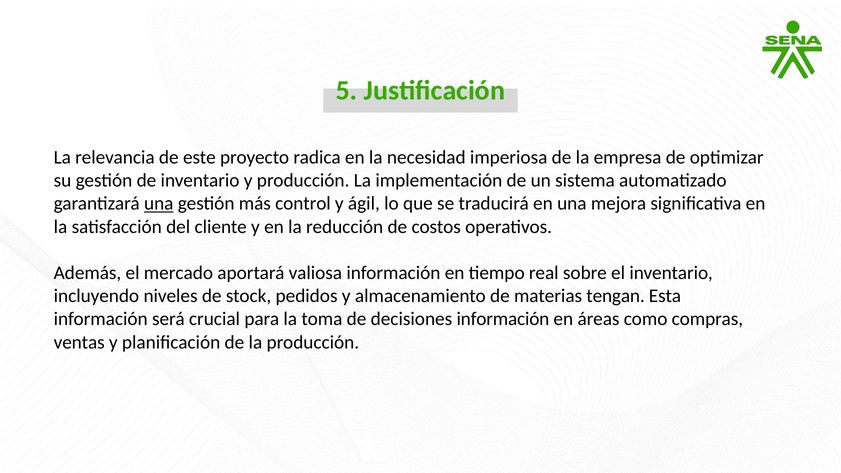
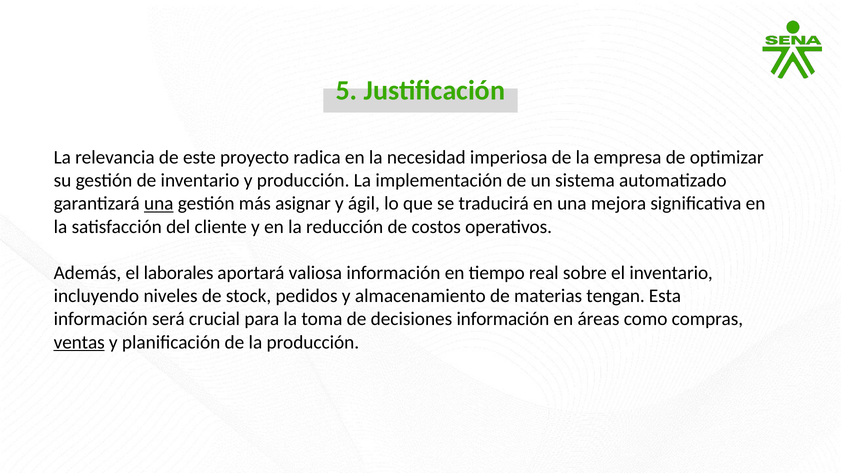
control: control -> asignar
mercado: mercado -> laborales
ventas underline: none -> present
